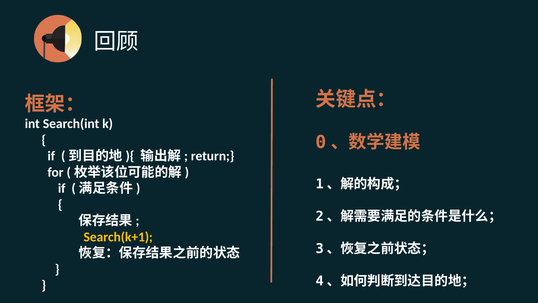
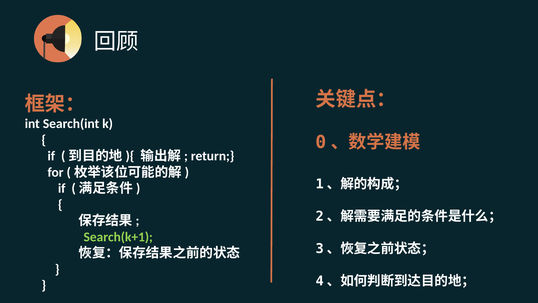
Search(k+1 colour: yellow -> light green
